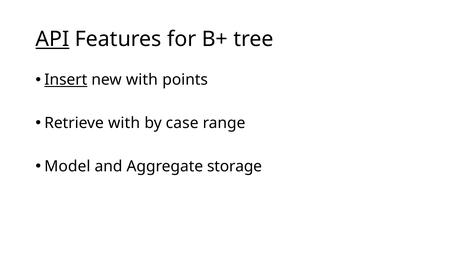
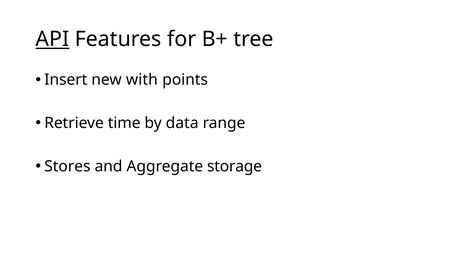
Insert underline: present -> none
Retrieve with: with -> time
case: case -> data
Model: Model -> Stores
